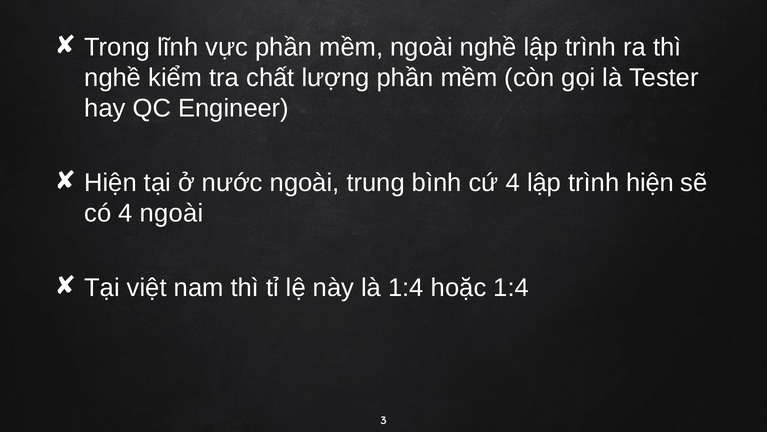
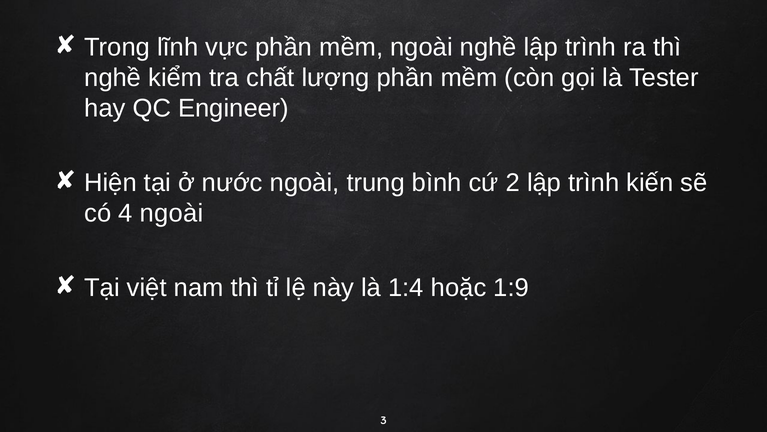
cứ 4: 4 -> 2
trình hiện: hiện -> kiến
hoặc 1:4: 1:4 -> 1:9
